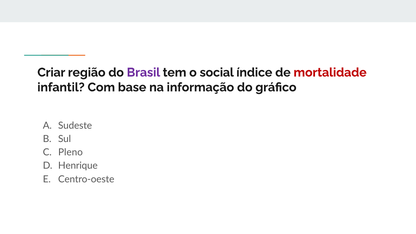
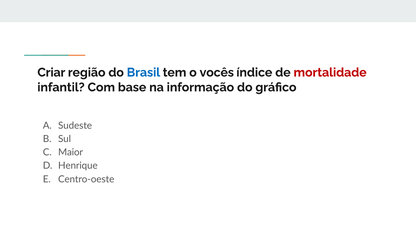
Brasil colour: purple -> blue
social: social -> vocês
Pleno: Pleno -> Maior
